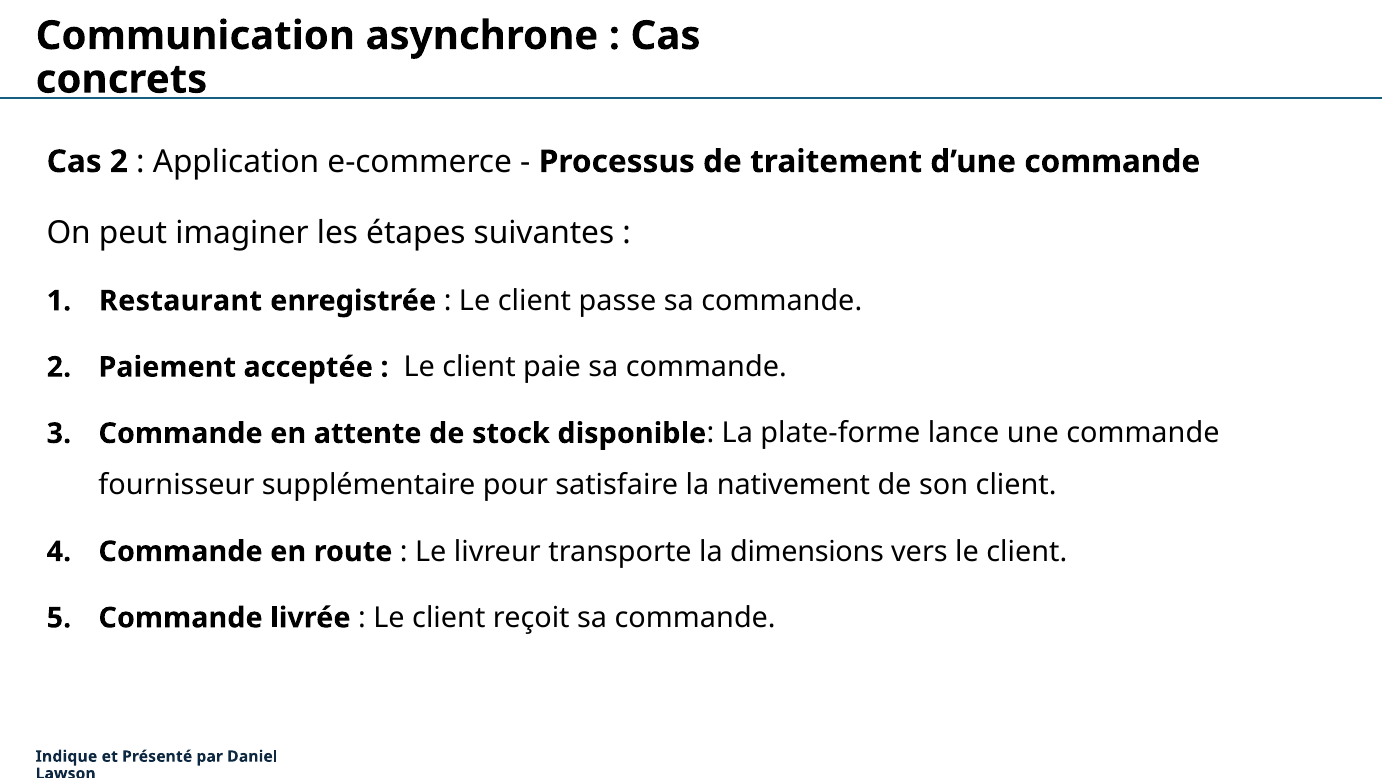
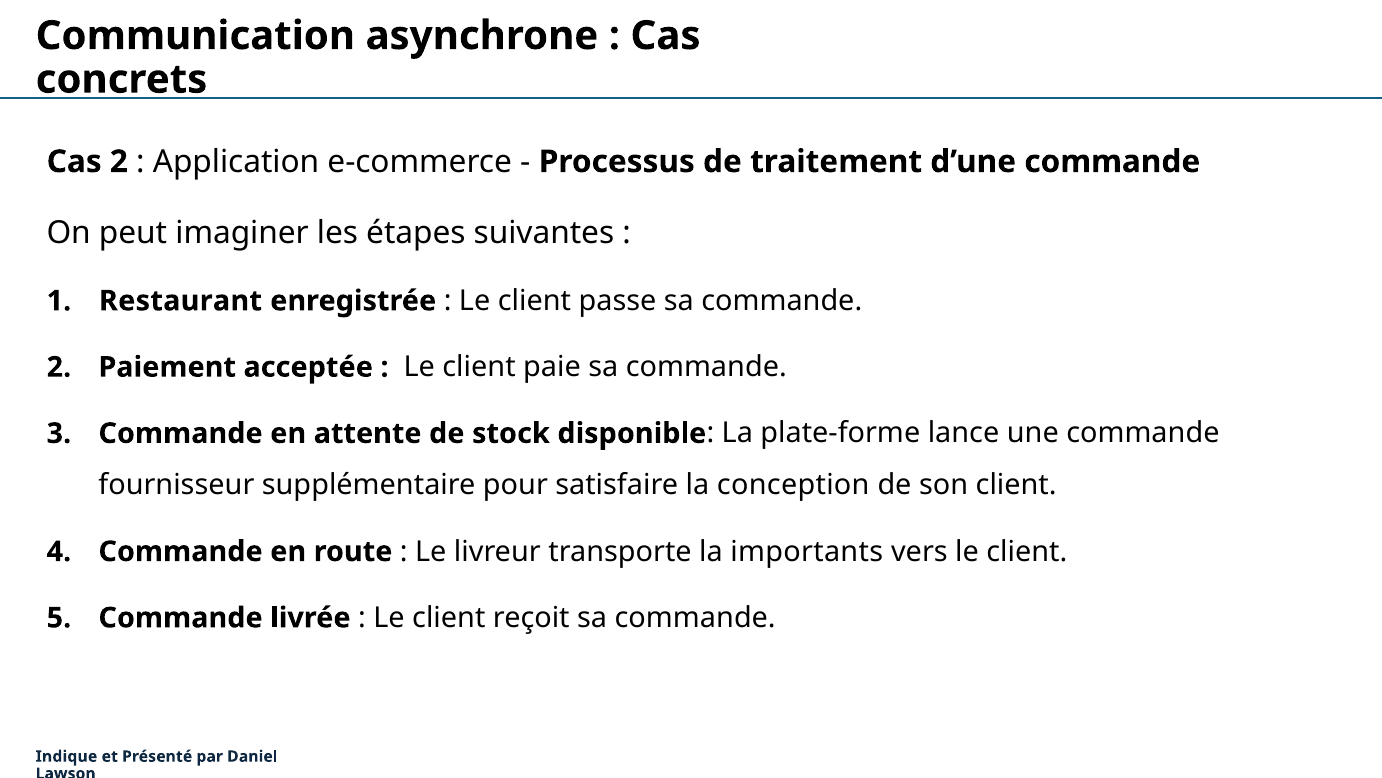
nativement: nativement -> conception
dimensions: dimensions -> importants
